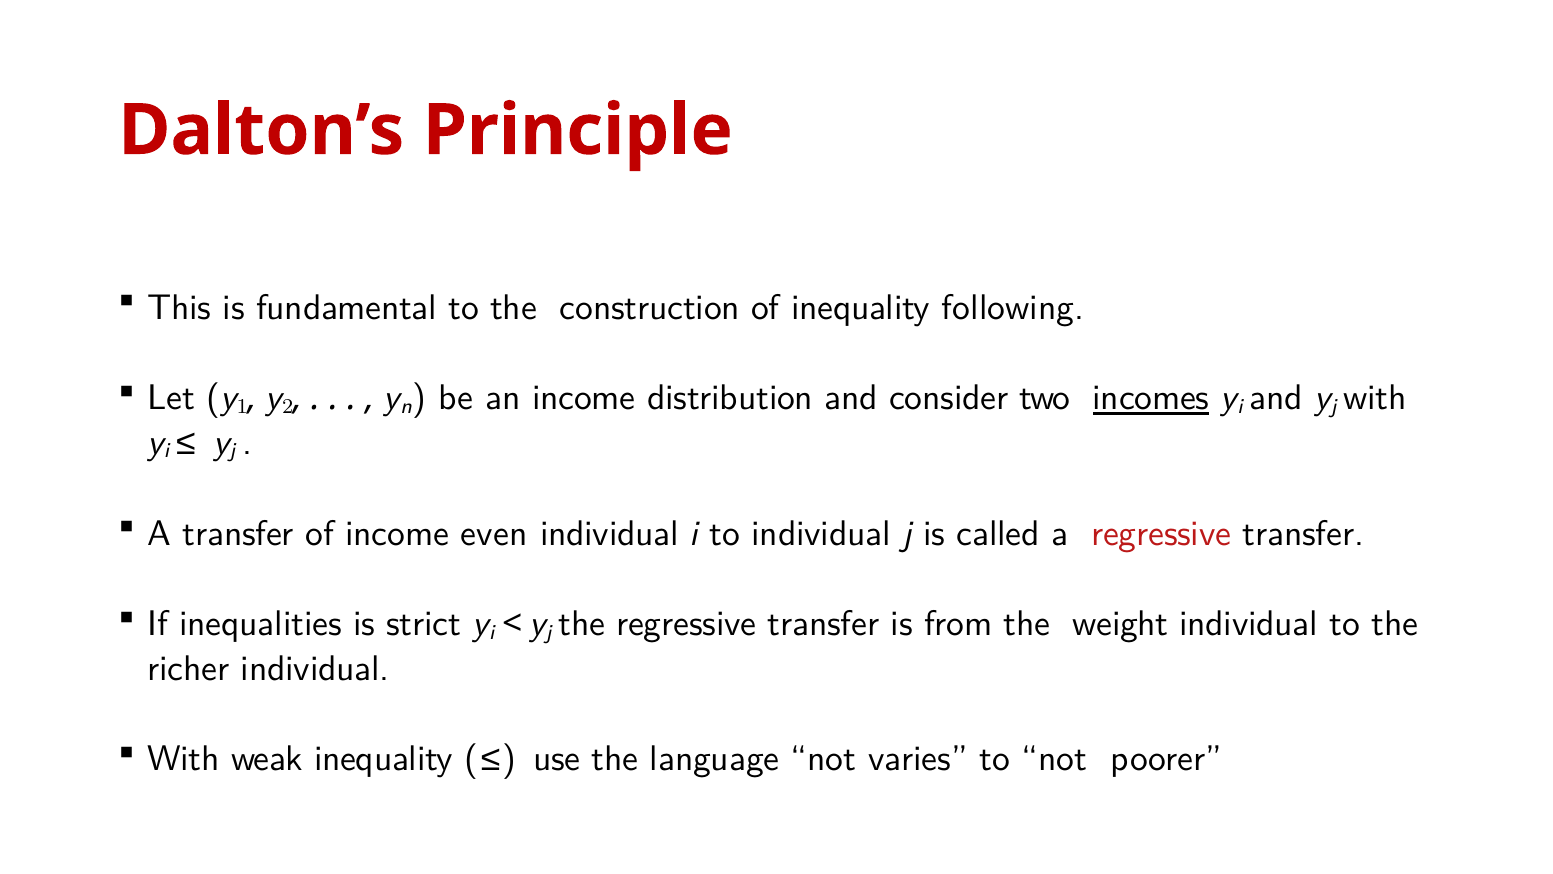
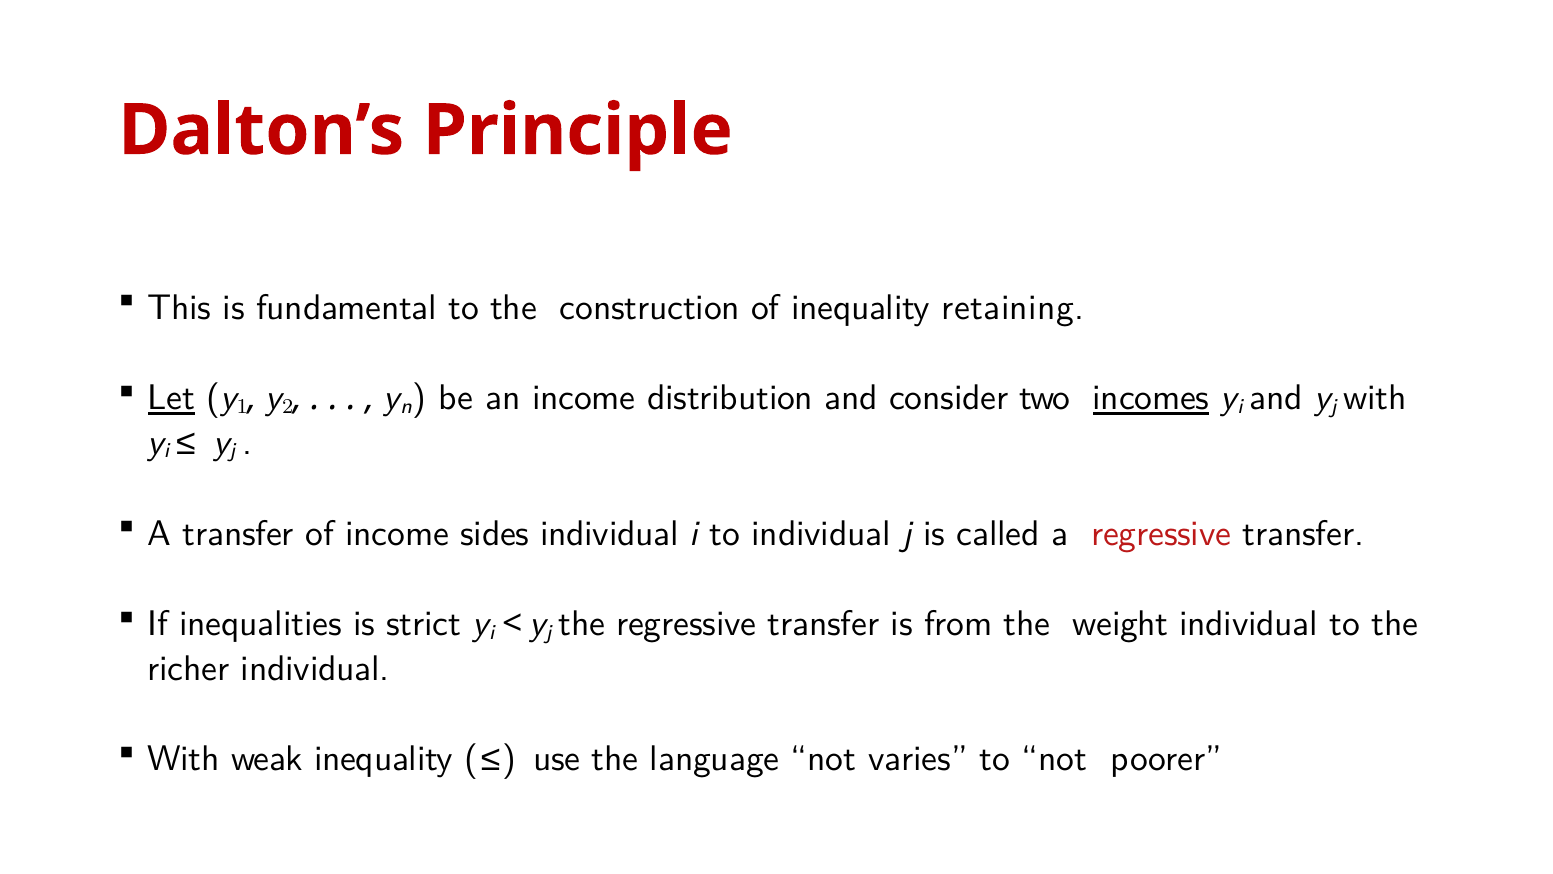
following: following -> retaining
Let underline: none -> present
even: even -> sides
